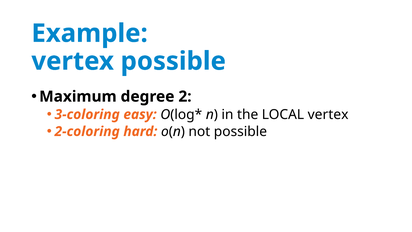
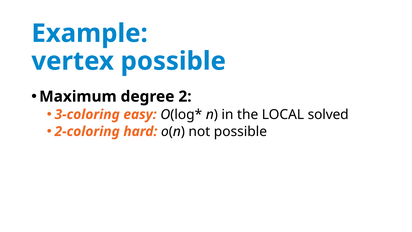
LOCAL vertex: vertex -> solved
